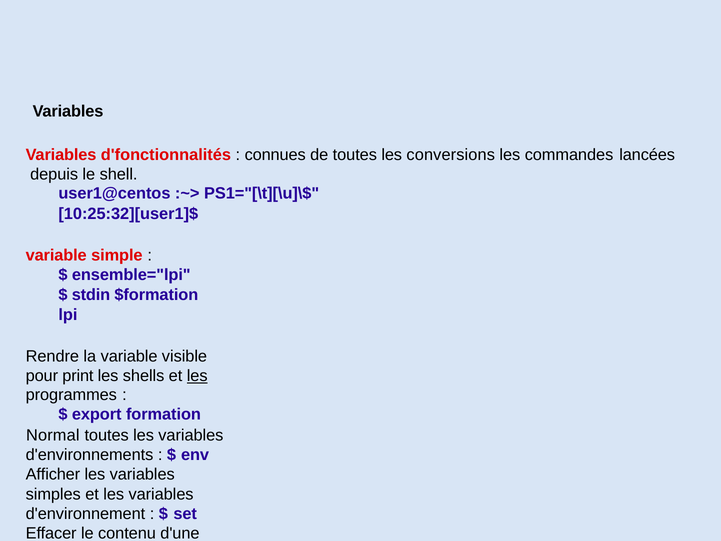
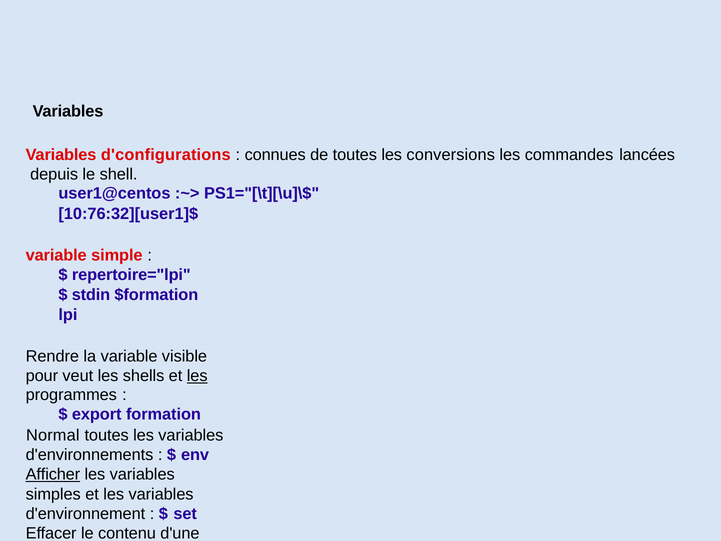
d'fonctionnalités: d'fonctionnalités -> d'configurations
10:25:32][user1]$: 10:25:32][user1]$ -> 10:76:32][user1]$
ensemble="lpi: ensemble="lpi -> repertoire="lpi
print: print -> veut
Afficher underline: none -> present
